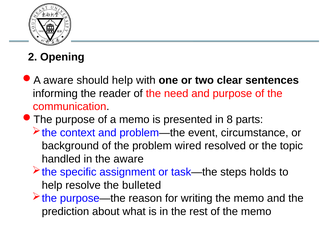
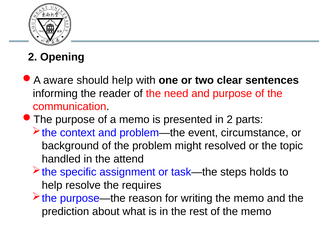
in 8: 8 -> 2
wired: wired -> might
the aware: aware -> attend
bulleted: bulleted -> requires
